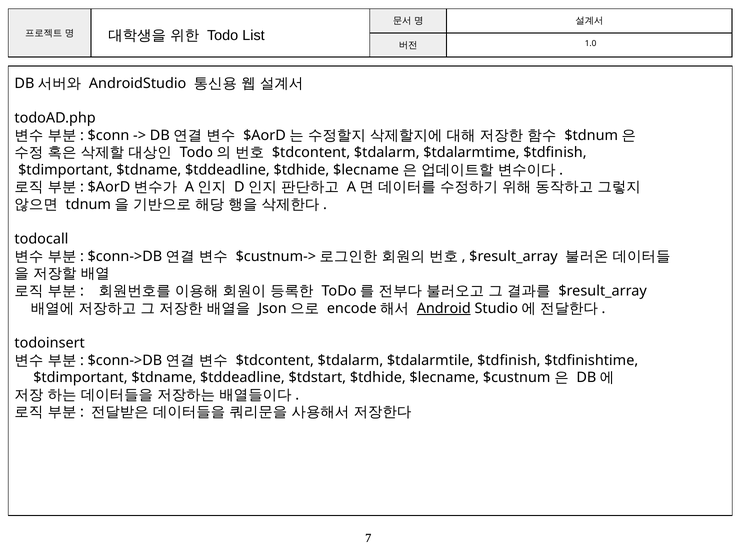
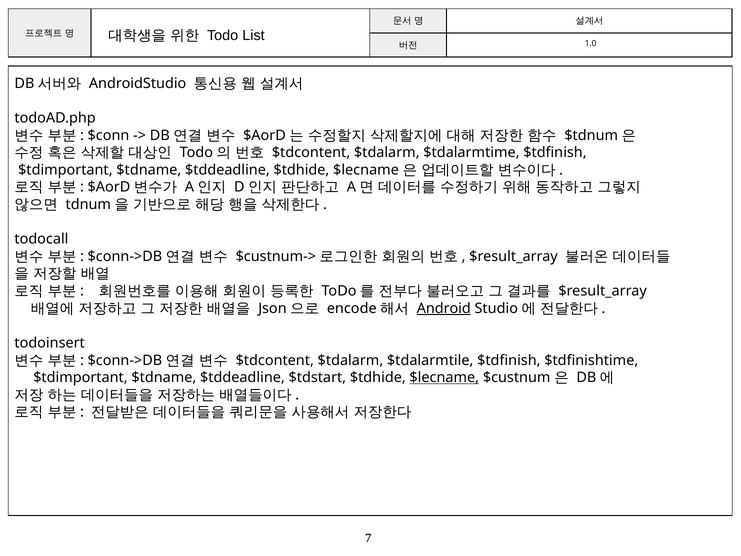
$lecname at (444, 377) underline: none -> present
